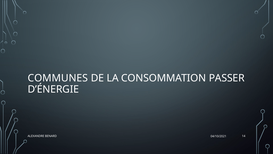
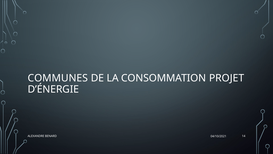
PASSER: PASSER -> PROJET
